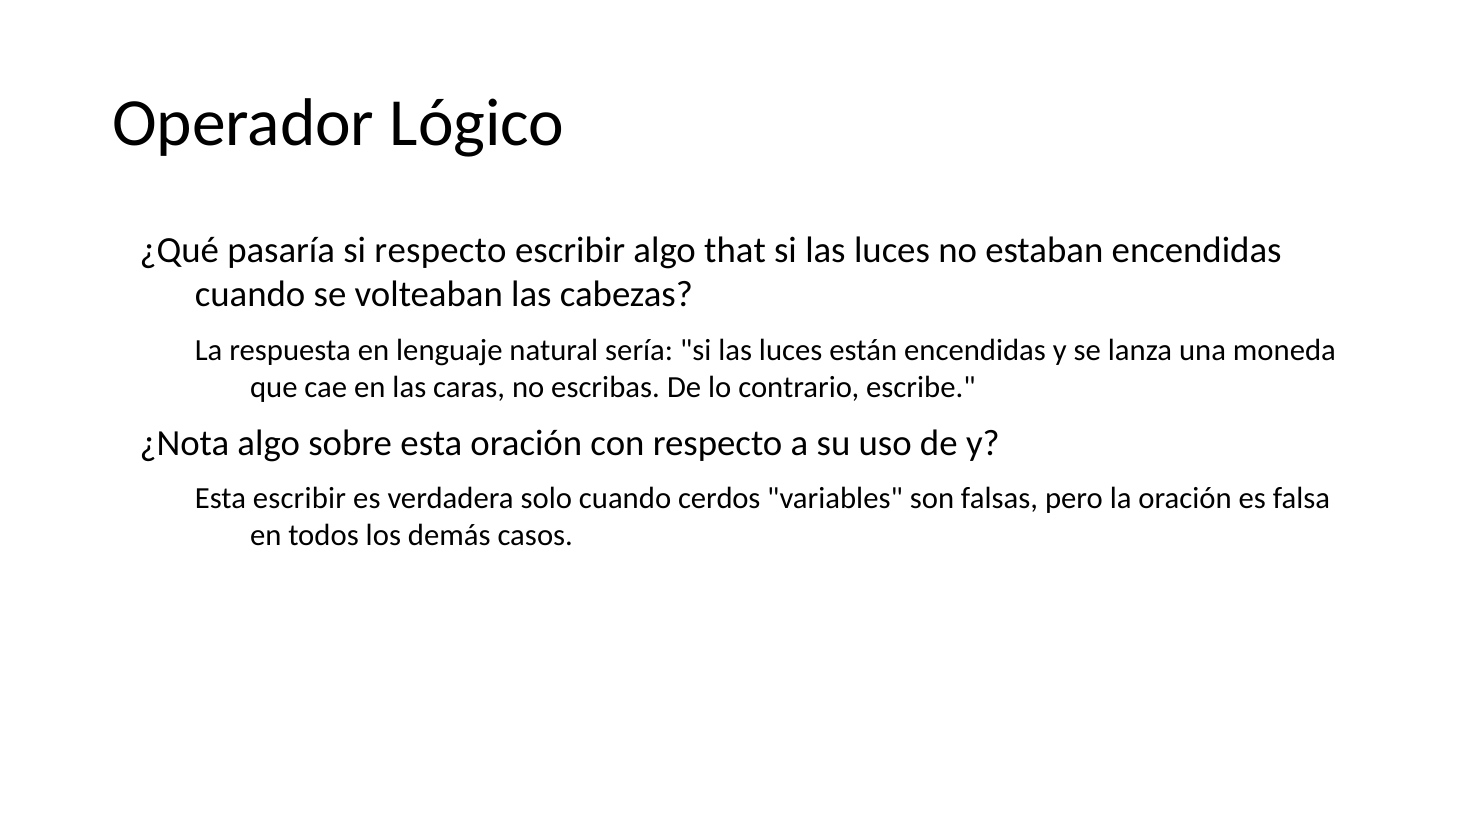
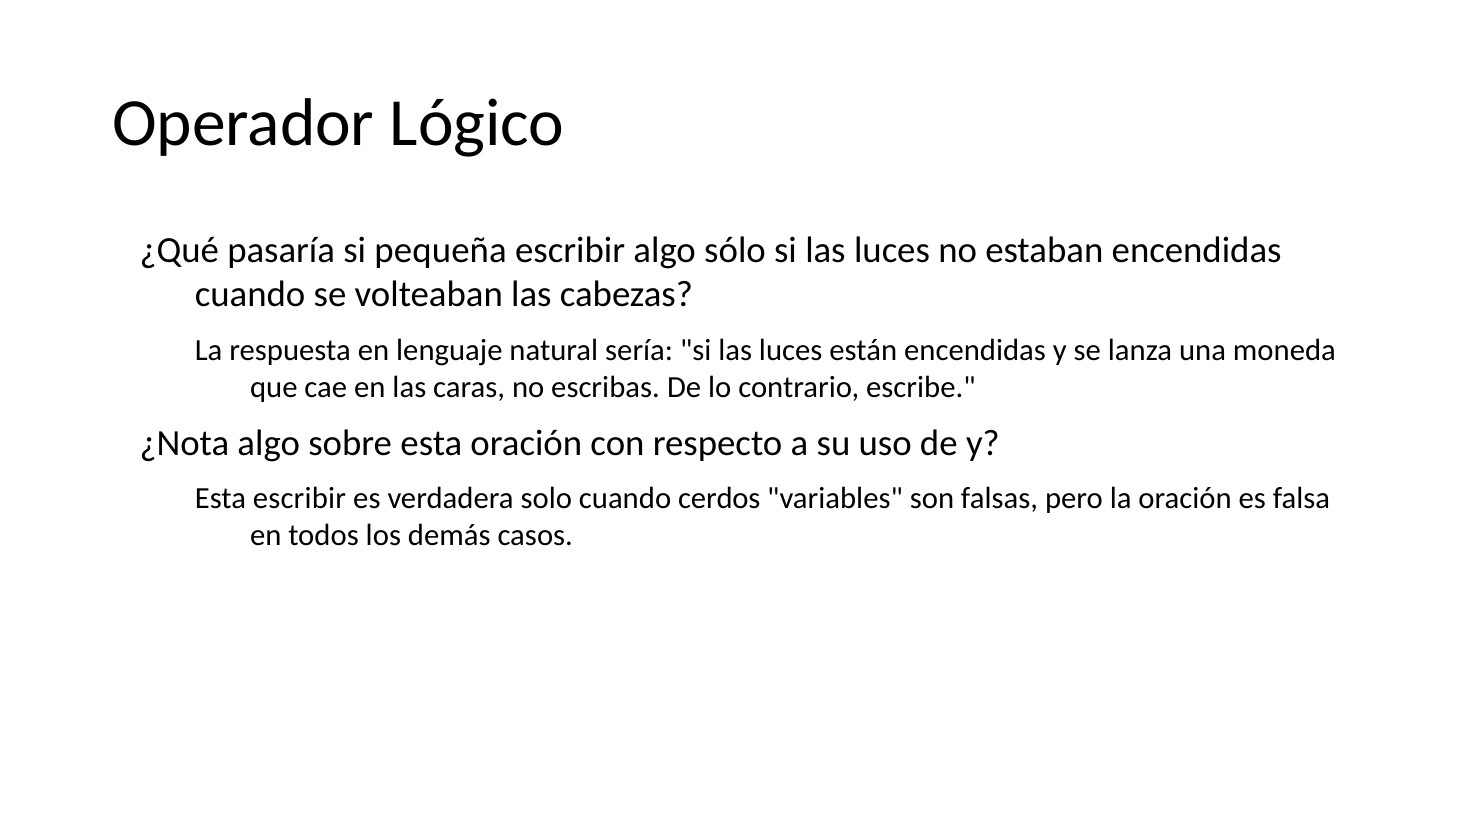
si respecto: respecto -> pequeña
that: that -> sólo
